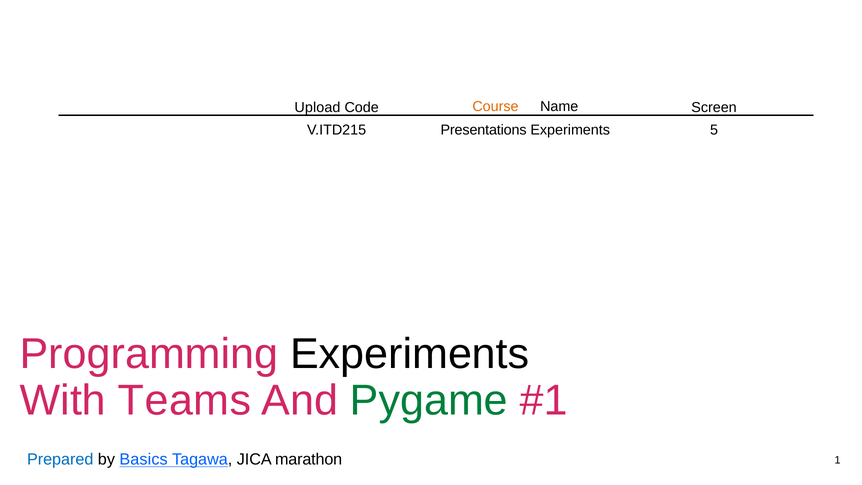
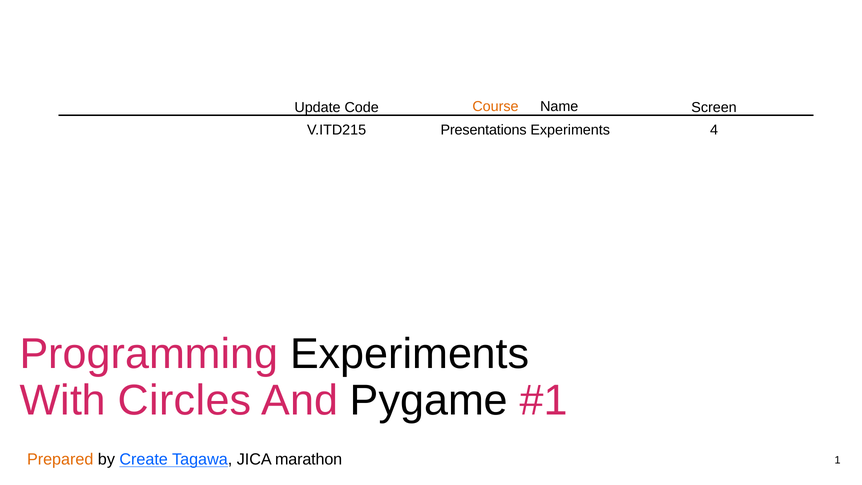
Upload: Upload -> Update
5: 5 -> 4
Teams: Teams -> Circles
Pygame colour: green -> black
Prepared colour: blue -> orange
Basics: Basics -> Create
